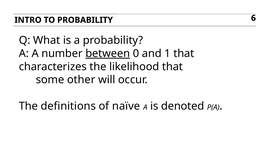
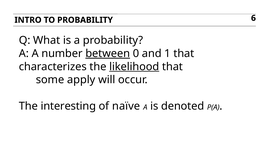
likelihood underline: none -> present
other: other -> apply
definitions: definitions -> interesting
